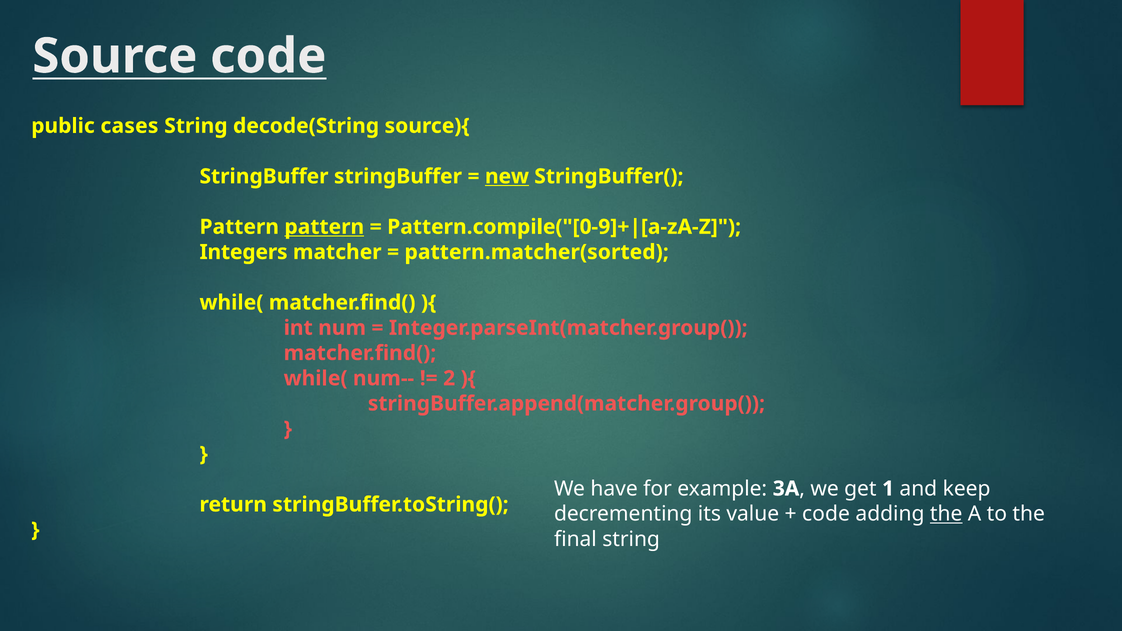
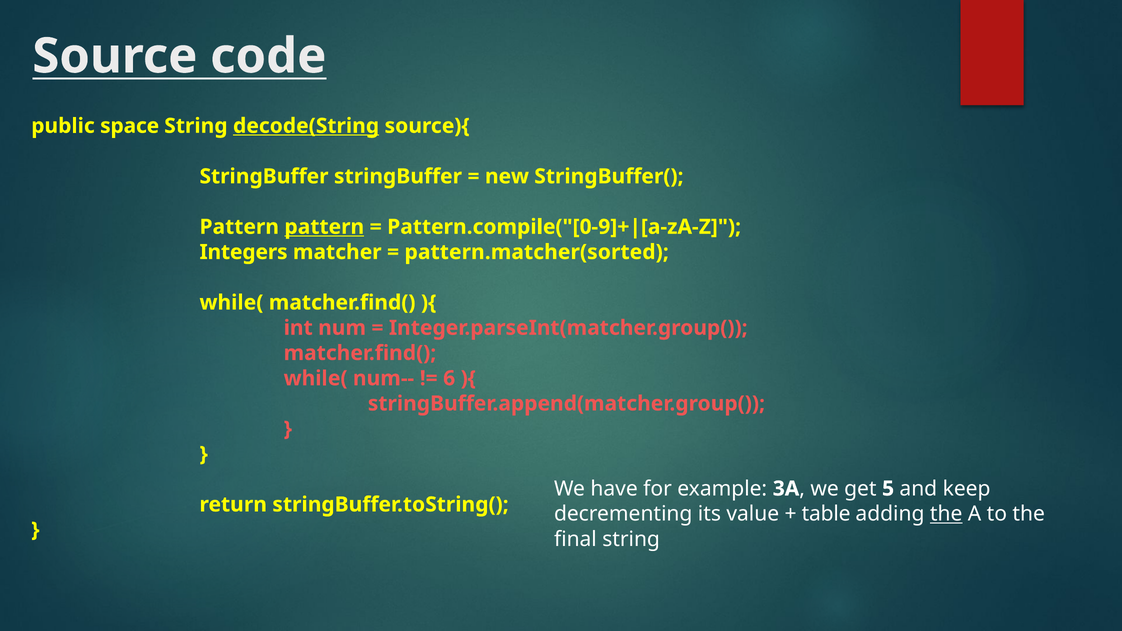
cases: cases -> space
decode(String underline: none -> present
new underline: present -> none
2: 2 -> 6
1: 1 -> 5
code at (826, 514): code -> table
